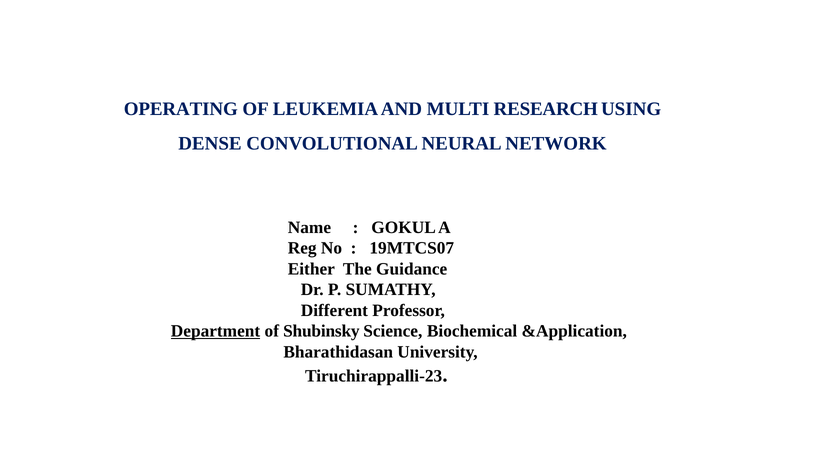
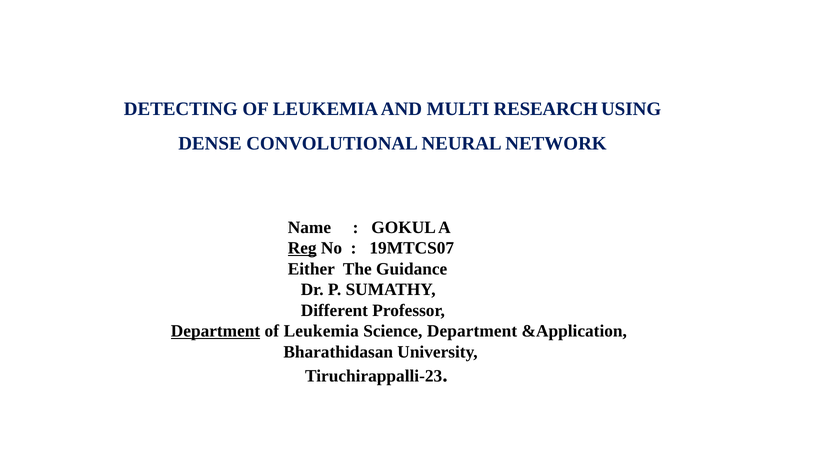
OPERATING: OPERATING -> DETECTING
Reg underline: none -> present
Shubinsky at (321, 331): Shubinsky -> Leukemia
Science Biochemical: Biochemical -> Department
